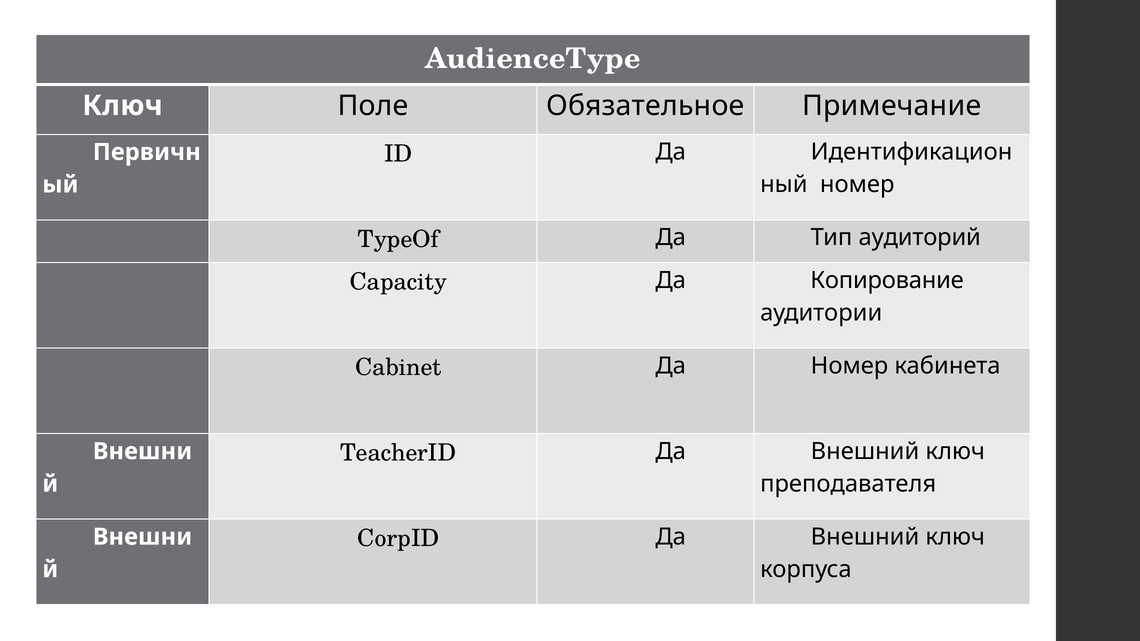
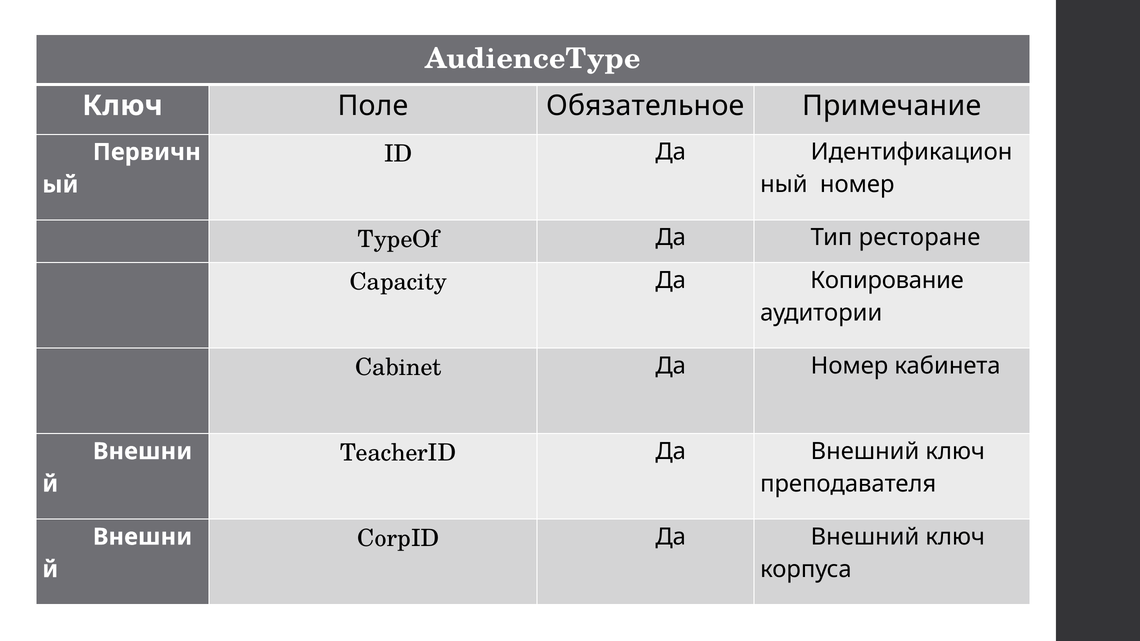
аудиторий: аудиторий -> ресторане
